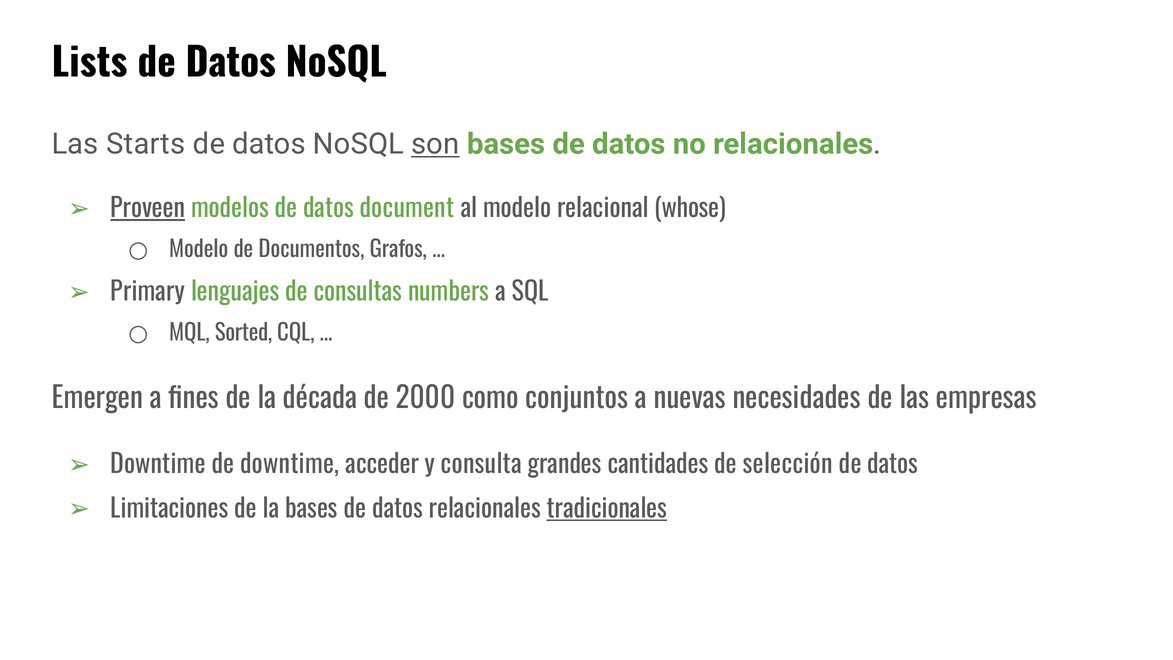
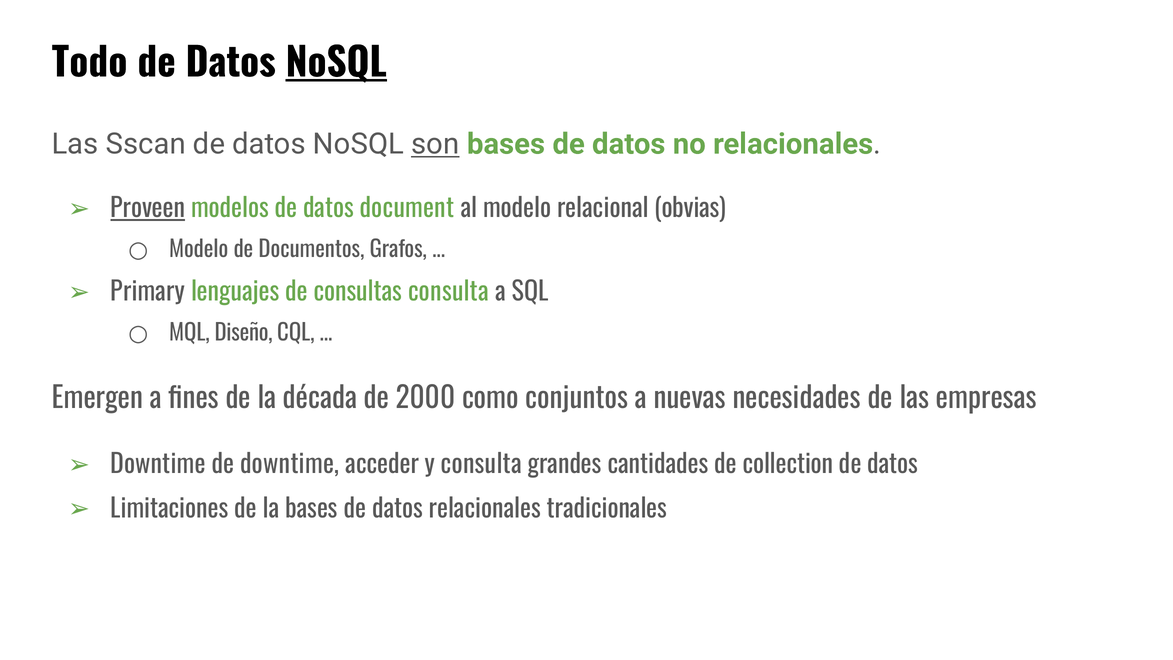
Lists: Lists -> Todo
NoSQL at (336, 64) underline: none -> present
Starts: Starts -> Sscan
whose: whose -> obvias
consultas numbers: numbers -> consulta
Sorted: Sorted -> Diseño
selección: selección -> collection
tradicionales underline: present -> none
